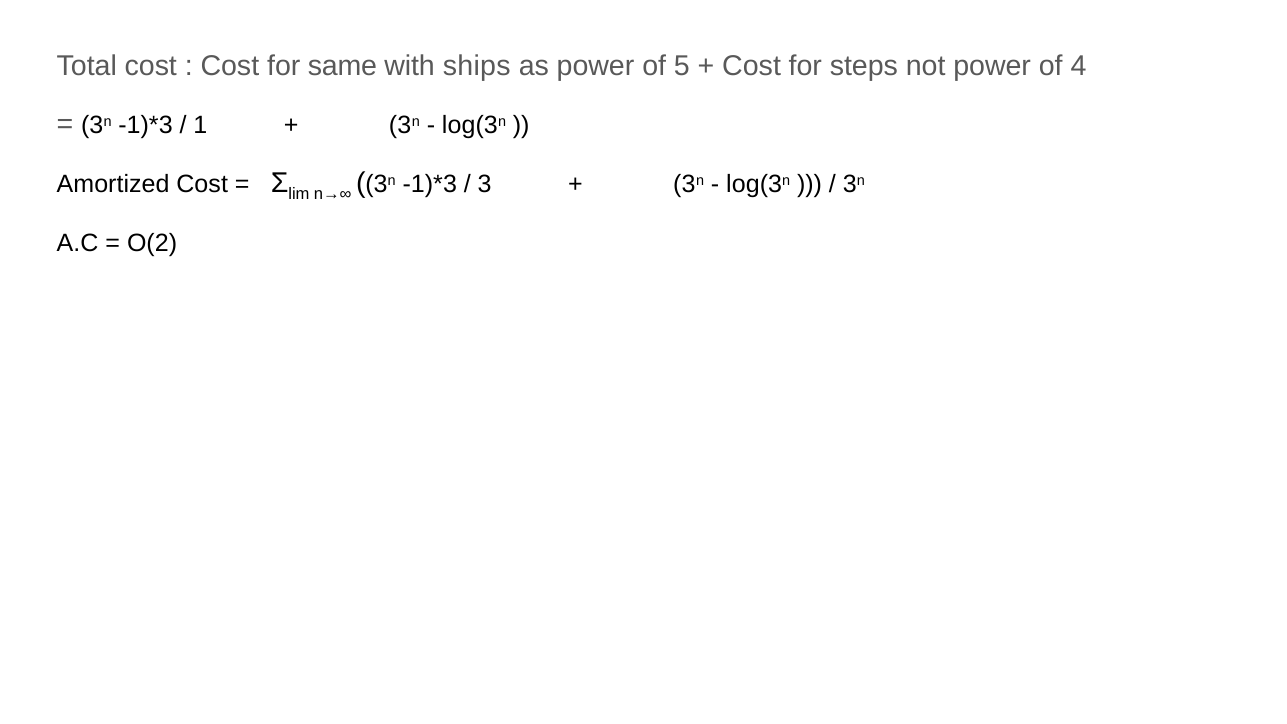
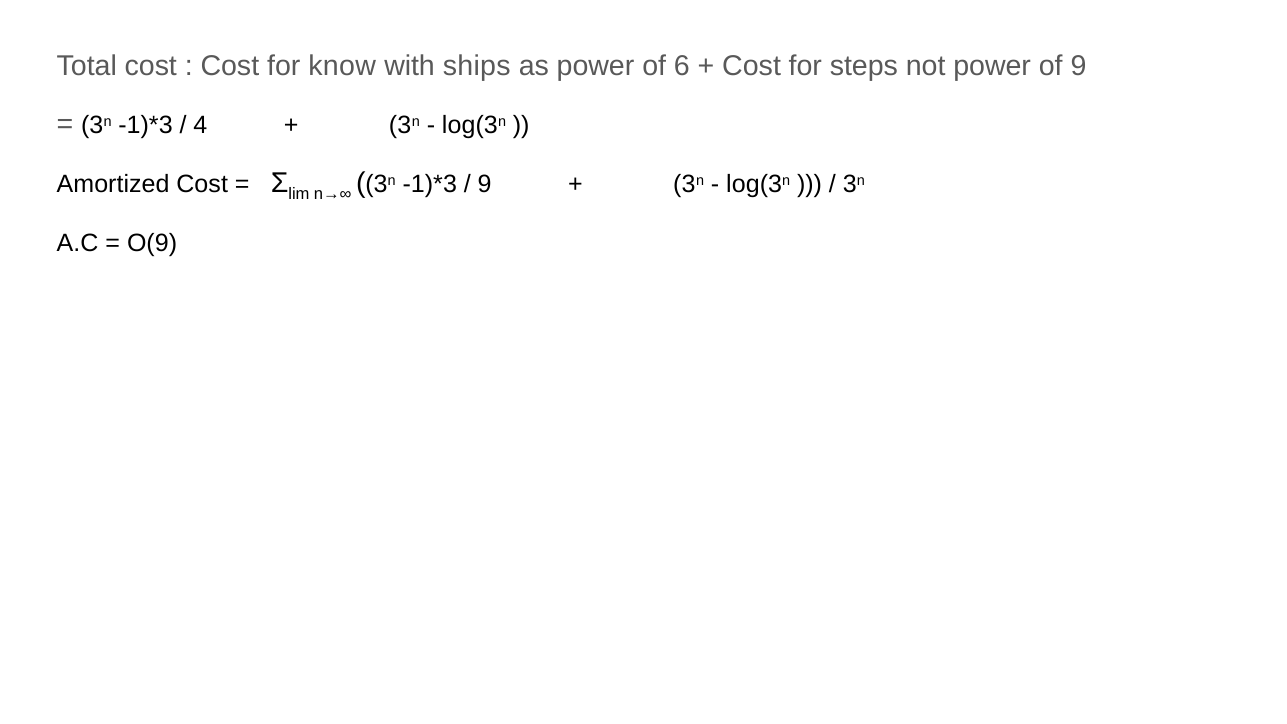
same: same -> know
5: 5 -> 6
of 4: 4 -> 9
1: 1 -> 4
3 at (485, 184): 3 -> 9
O(2: O(2 -> O(9
